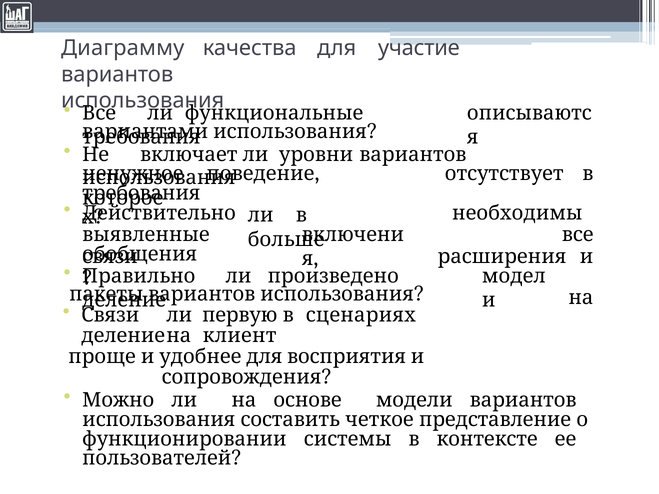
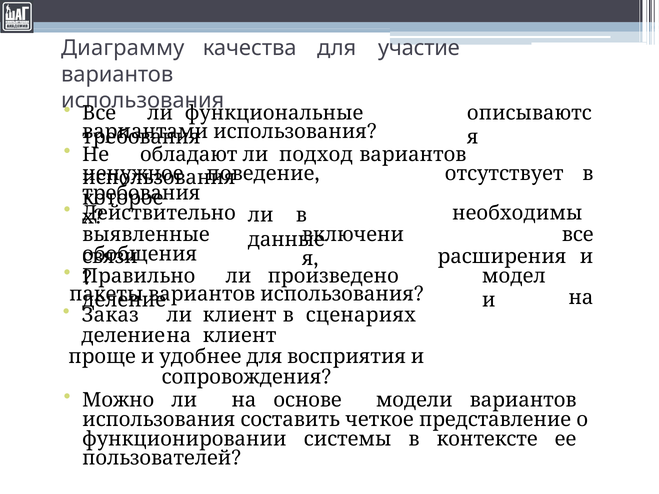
включает: включает -> обладают
уровни: уровни -> подход
больше: больше -> данные
Связи at (110, 315): Связи -> Заказ
ли первую: первую -> клиент
